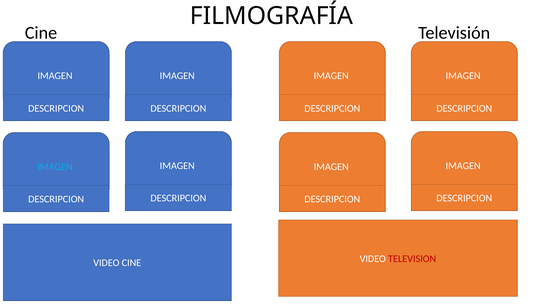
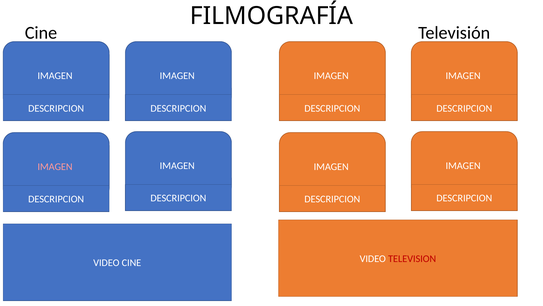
IMAGEN at (55, 166) colour: light blue -> pink
